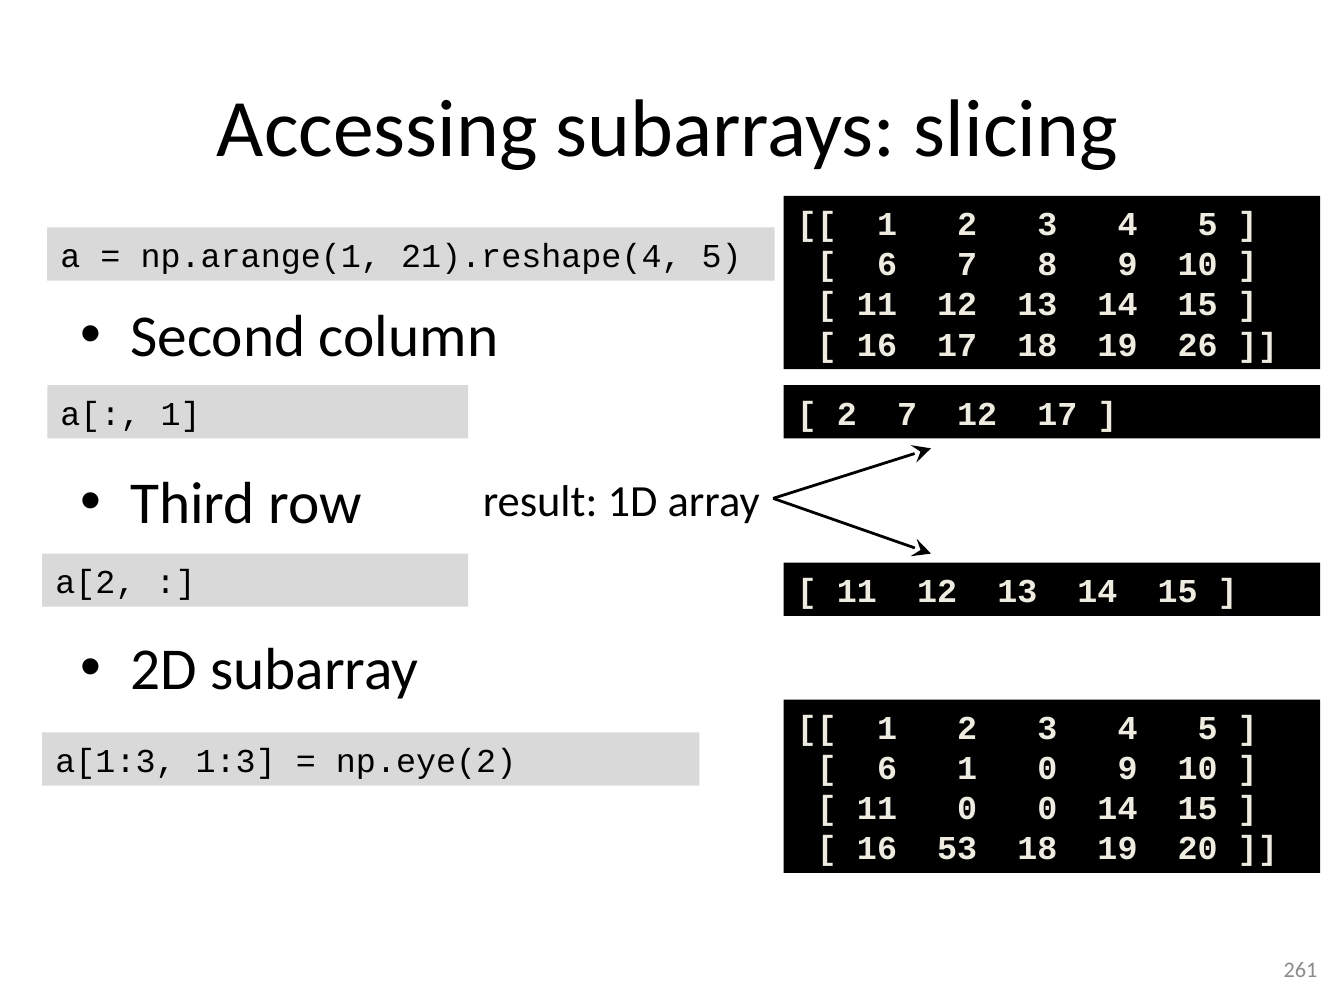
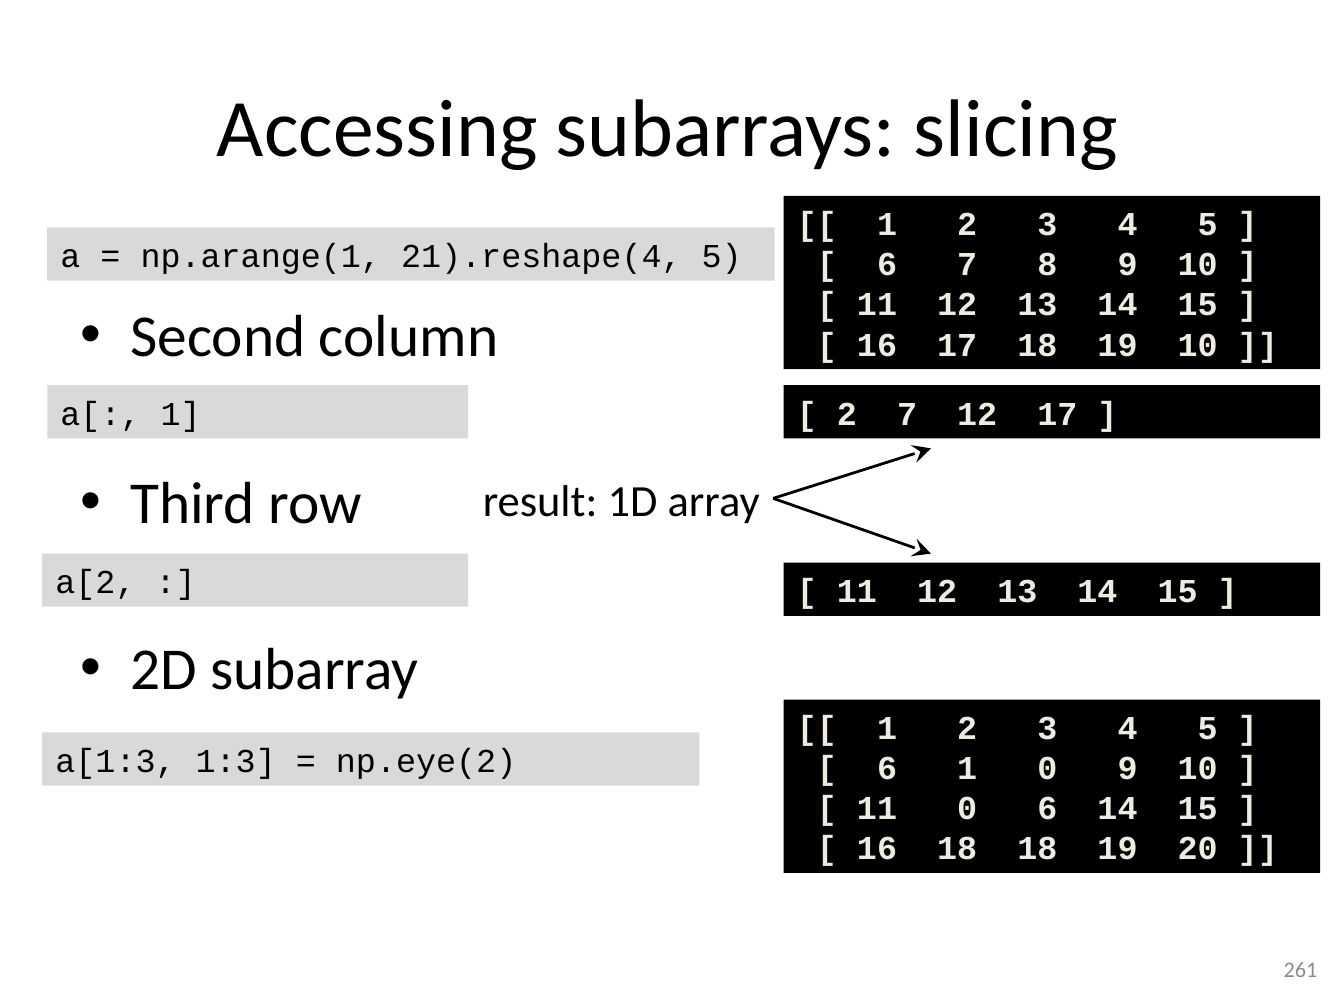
19 26: 26 -> 10
0 0: 0 -> 6
16 53: 53 -> 18
